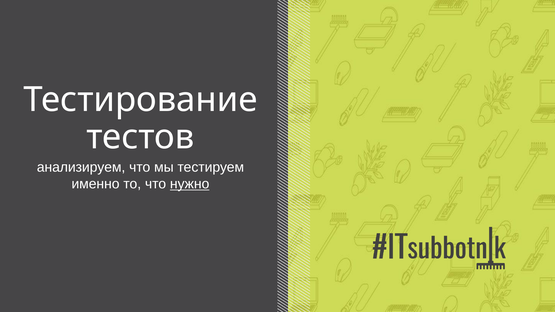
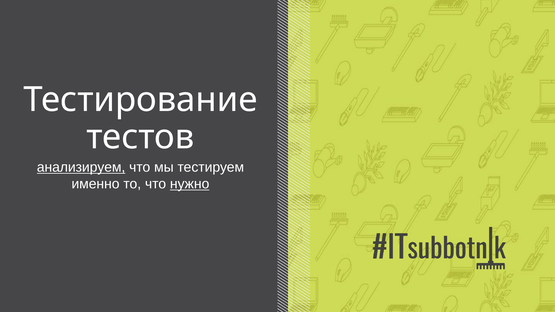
анализируем underline: none -> present
